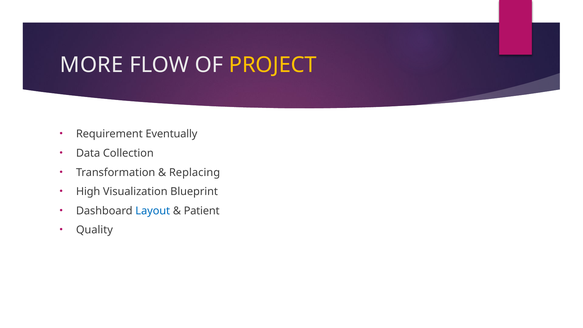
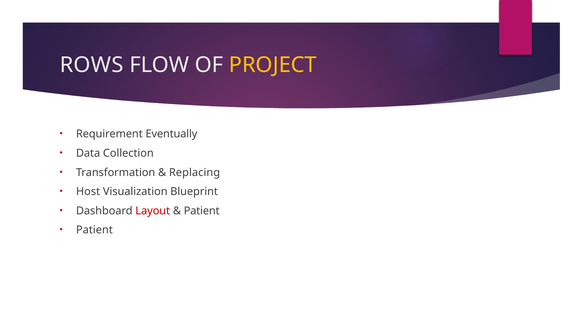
MORE: MORE -> ROWS
High: High -> Host
Layout colour: blue -> red
Quality at (94, 230): Quality -> Patient
